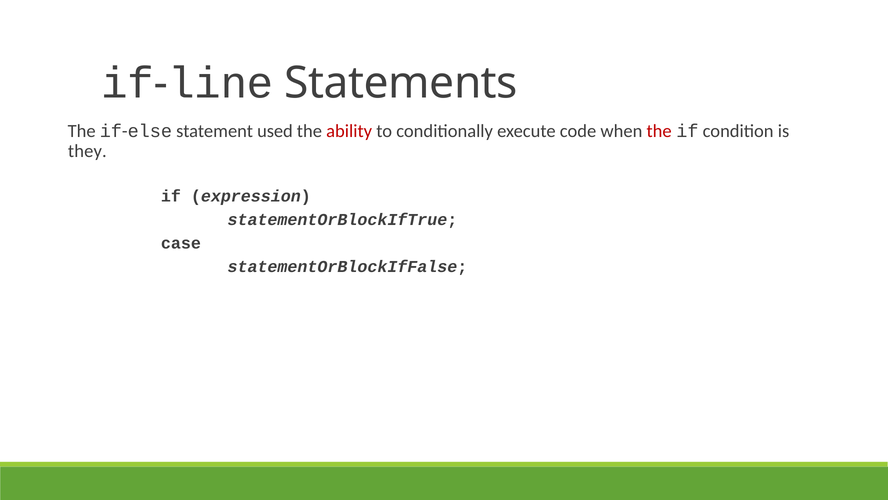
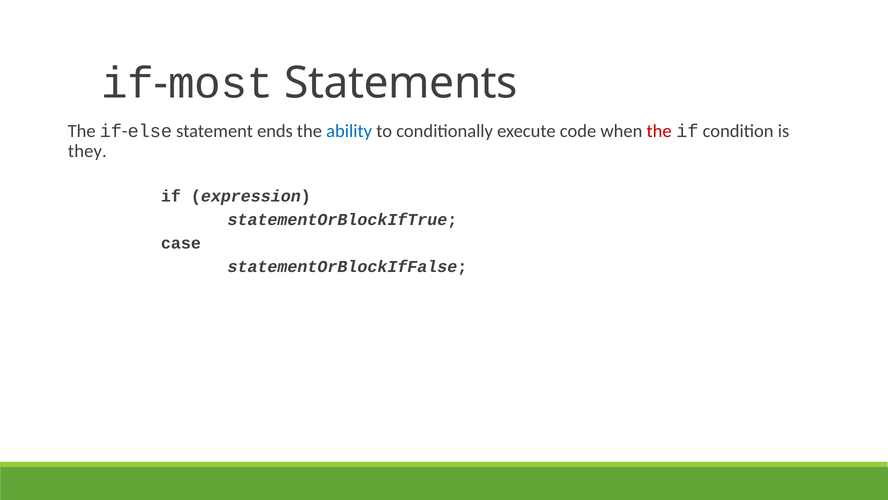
line: line -> most
used: used -> ends
ability colour: red -> blue
